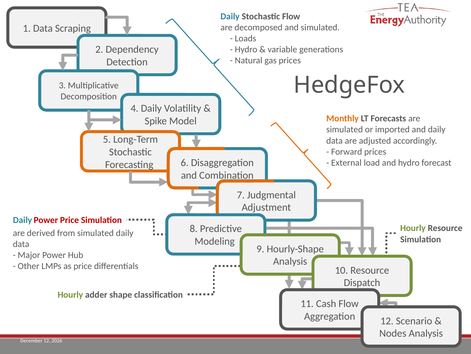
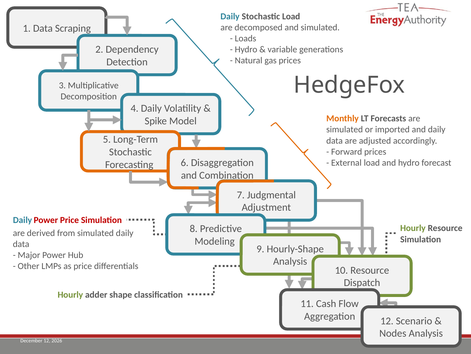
Stochastic Flow: Flow -> Load
